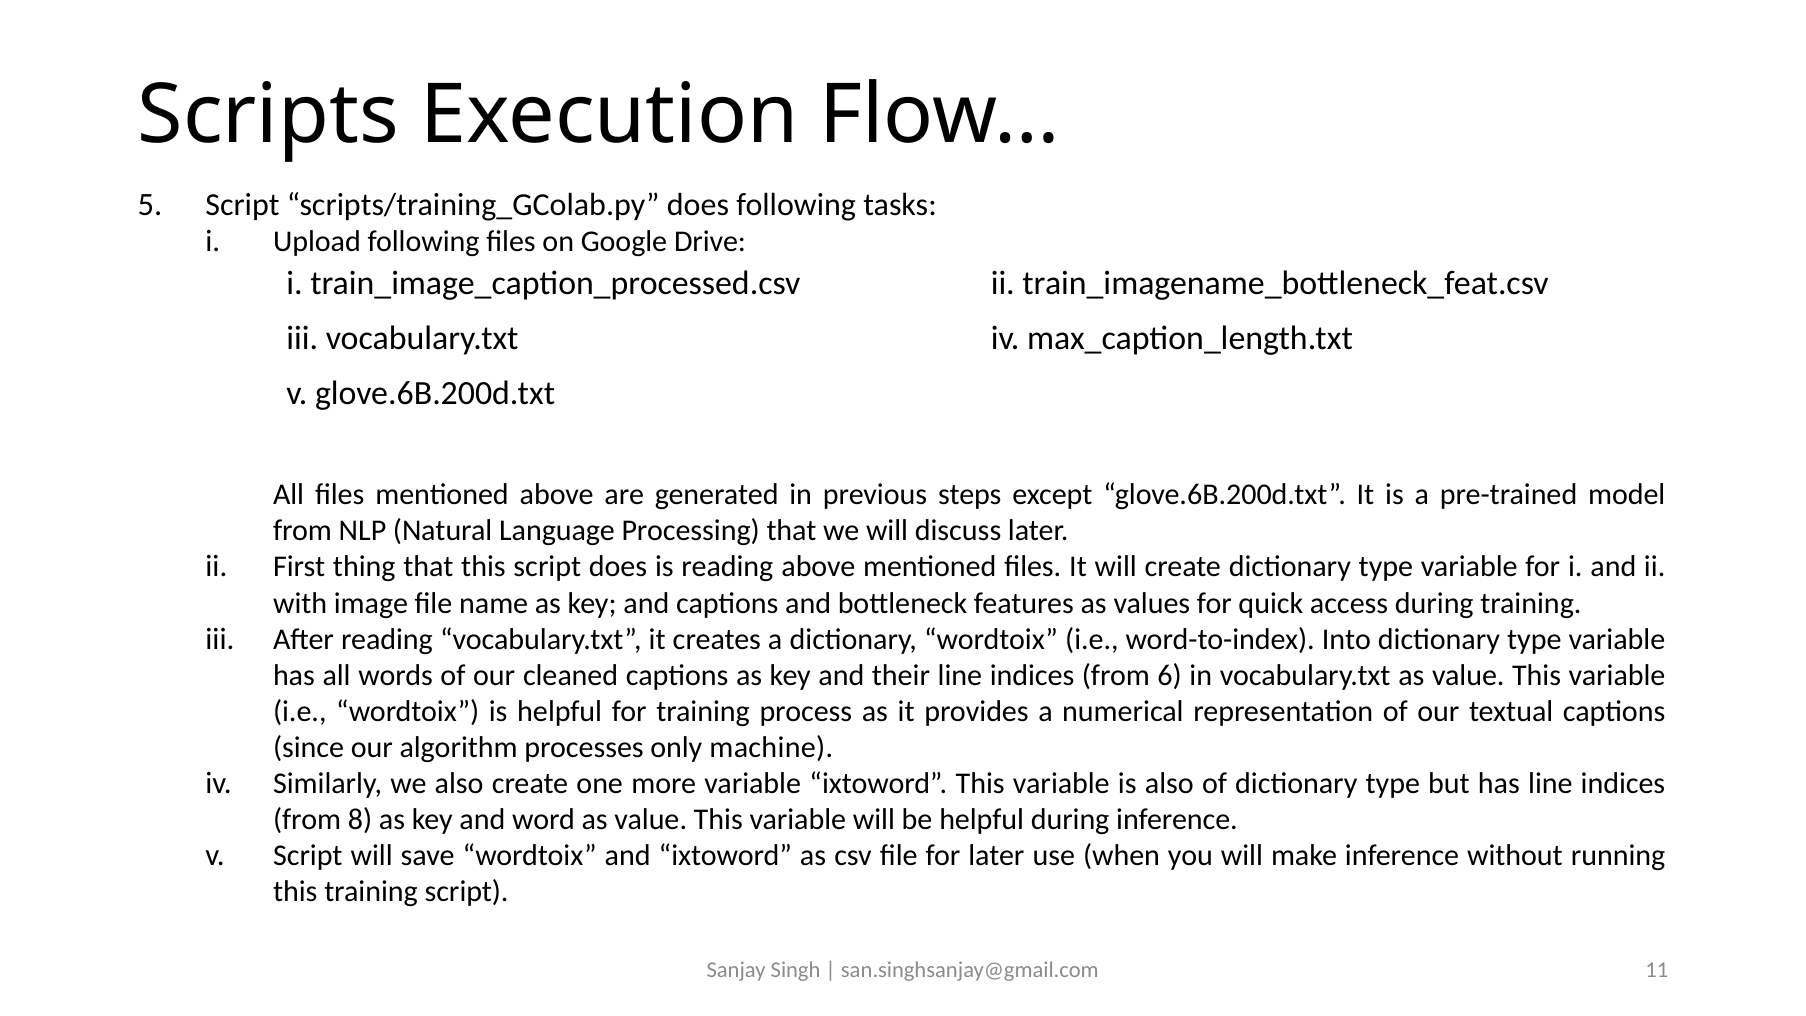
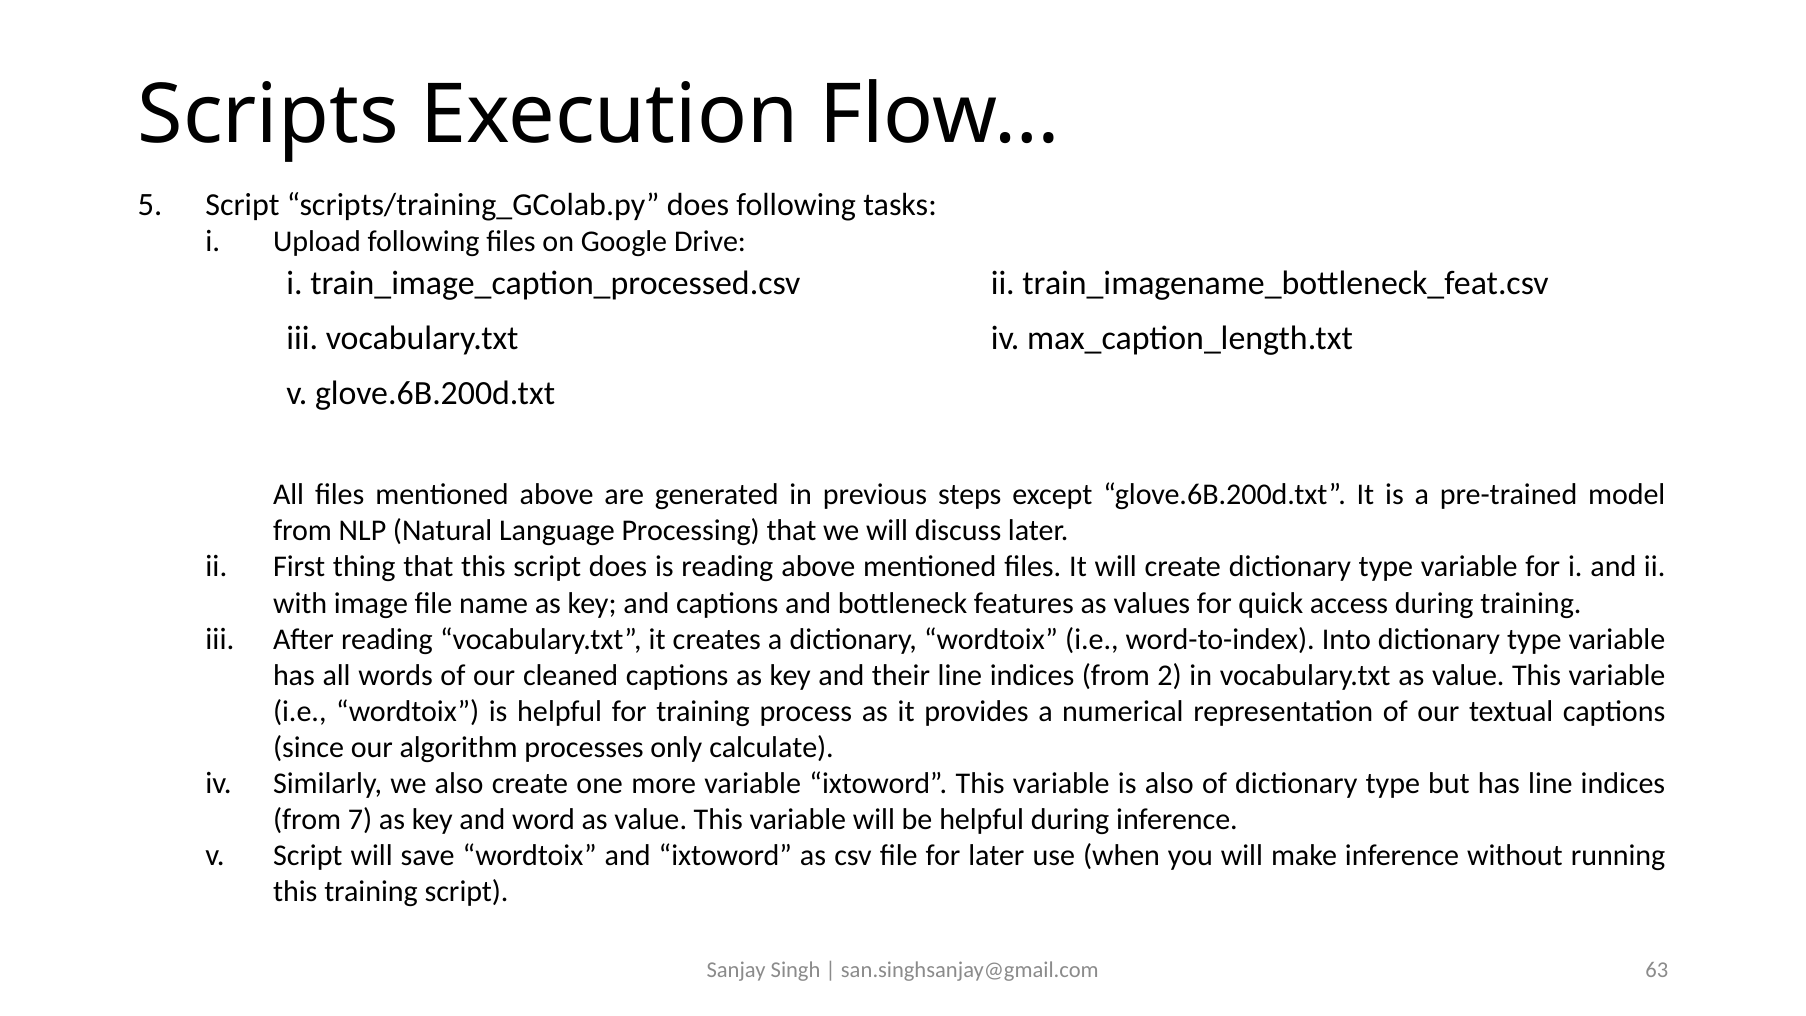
6: 6 -> 2
machine: machine -> calculate
8: 8 -> 7
11: 11 -> 63
